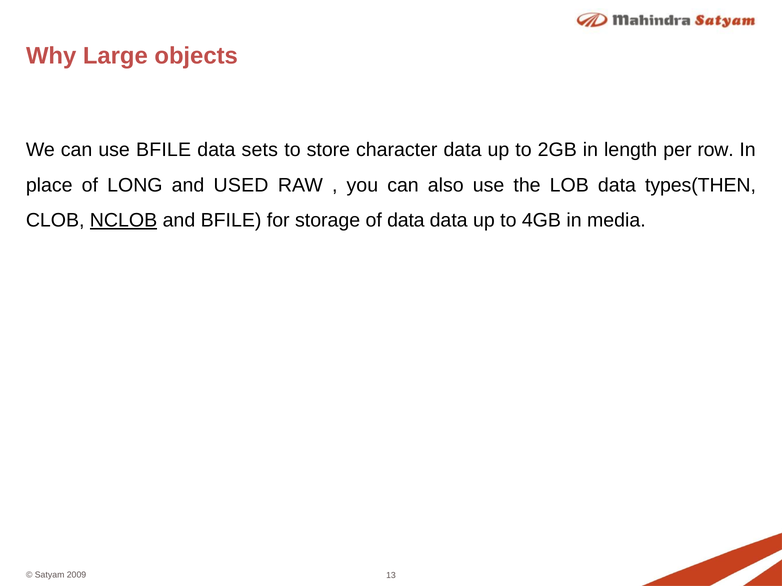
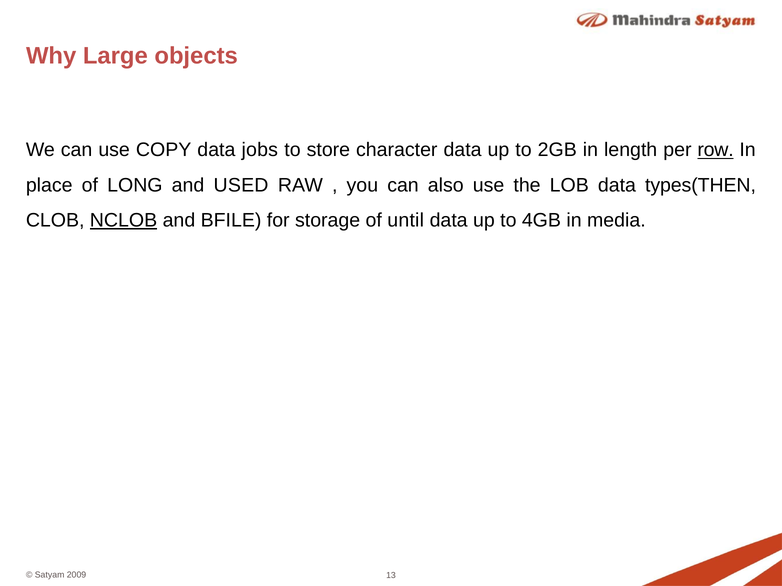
use BFILE: BFILE -> COPY
sets: sets -> jobs
row underline: none -> present
of data: data -> until
